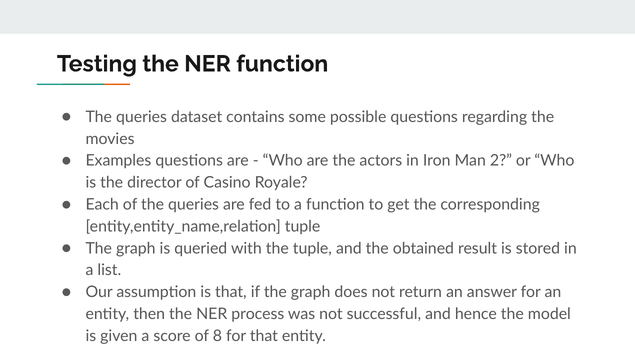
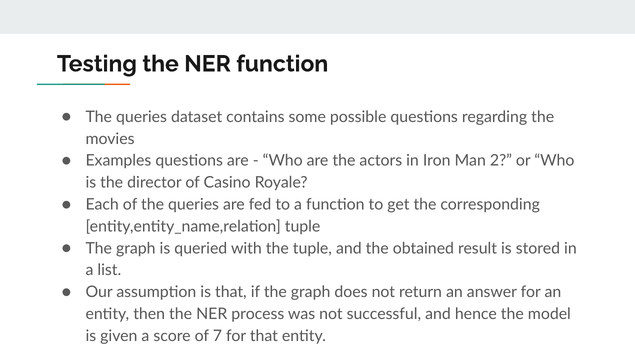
8: 8 -> 7
